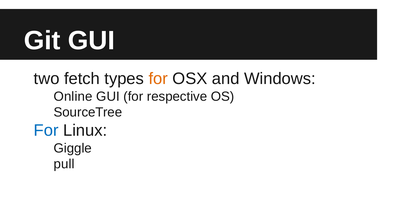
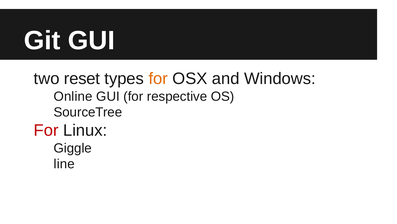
fetch: fetch -> reset
For at (46, 130) colour: blue -> red
pull: pull -> line
